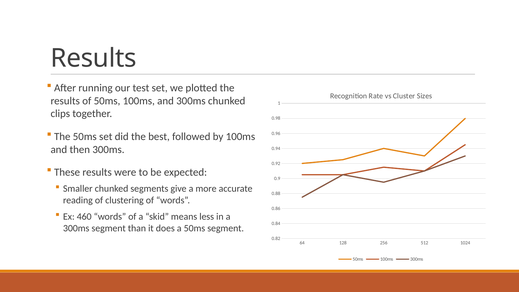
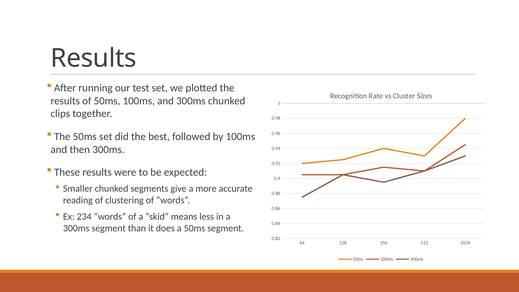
460: 460 -> 234
